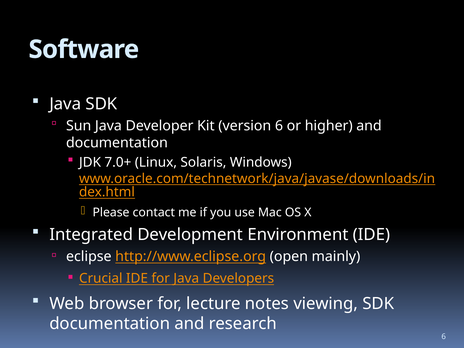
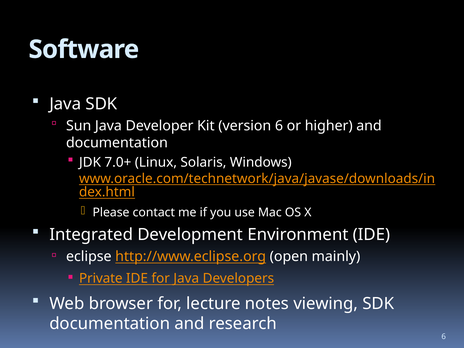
Crucial: Crucial -> Private
